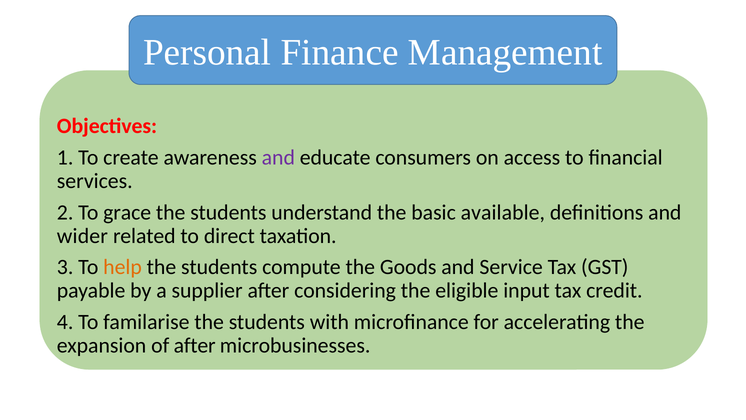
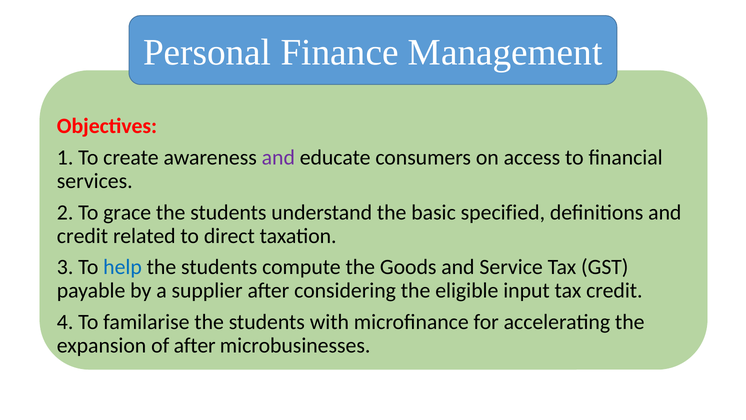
available: available -> specified
wider at (82, 236): wider -> credit
help colour: orange -> blue
